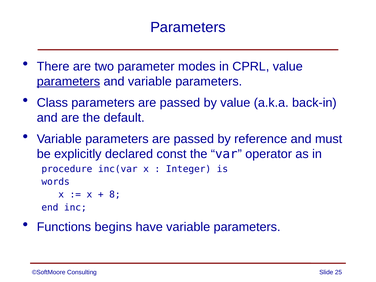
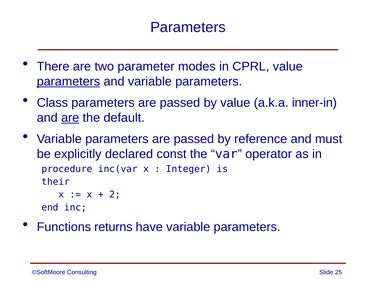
back-in: back-in -> inner-in
are at (70, 118) underline: none -> present
words: words -> their
8: 8 -> 2
begins: begins -> returns
